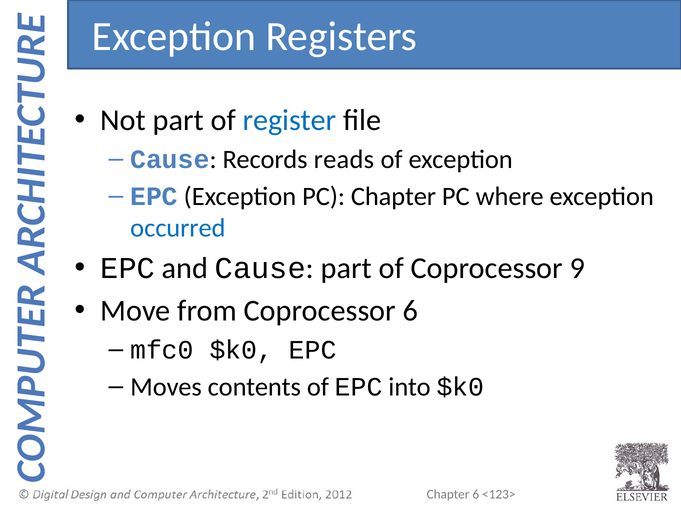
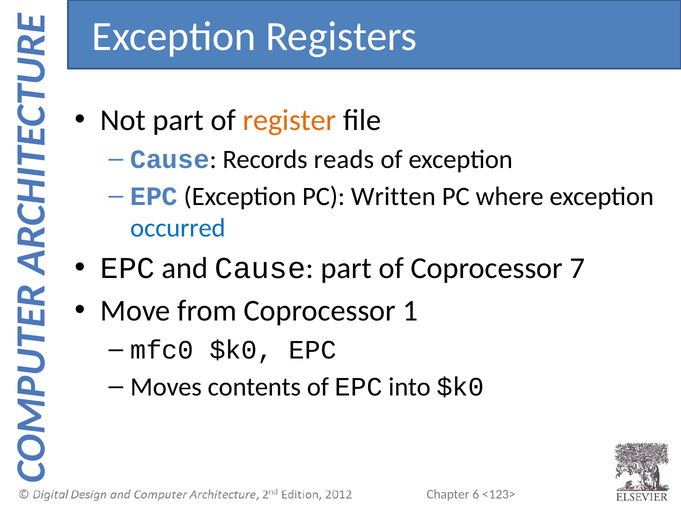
register colour: blue -> orange
PC Chapter: Chapter -> Written
9: 9 -> 7
Coprocessor 6: 6 -> 1
